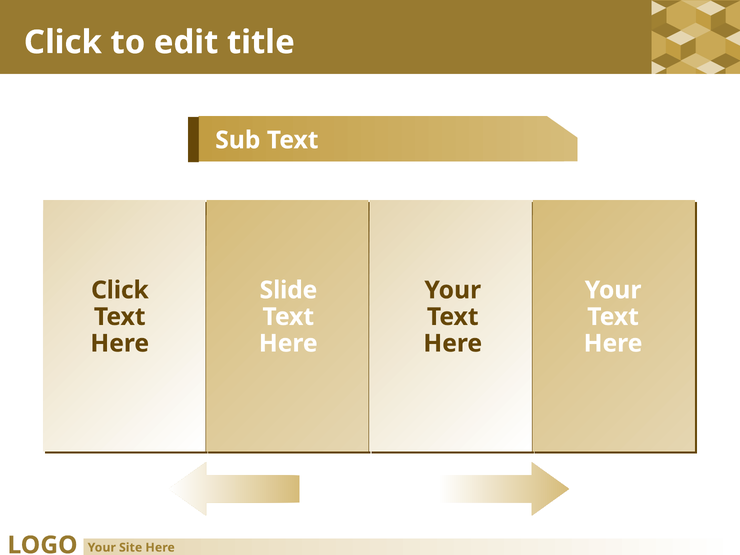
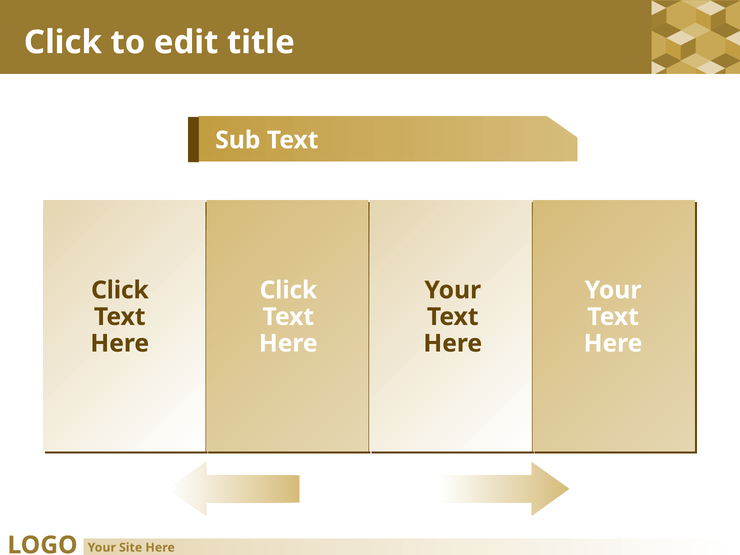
Slide at (288, 290): Slide -> Click
